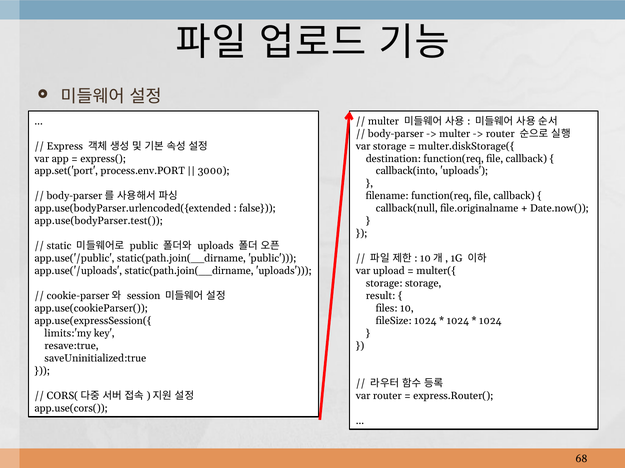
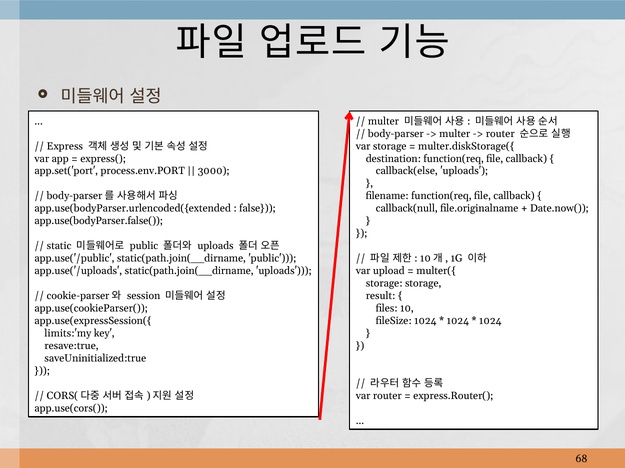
callback(into: callback(into -> callback(else
app.use(bodyParser.test(: app.use(bodyParser.test( -> app.use(bodyParser.false(
